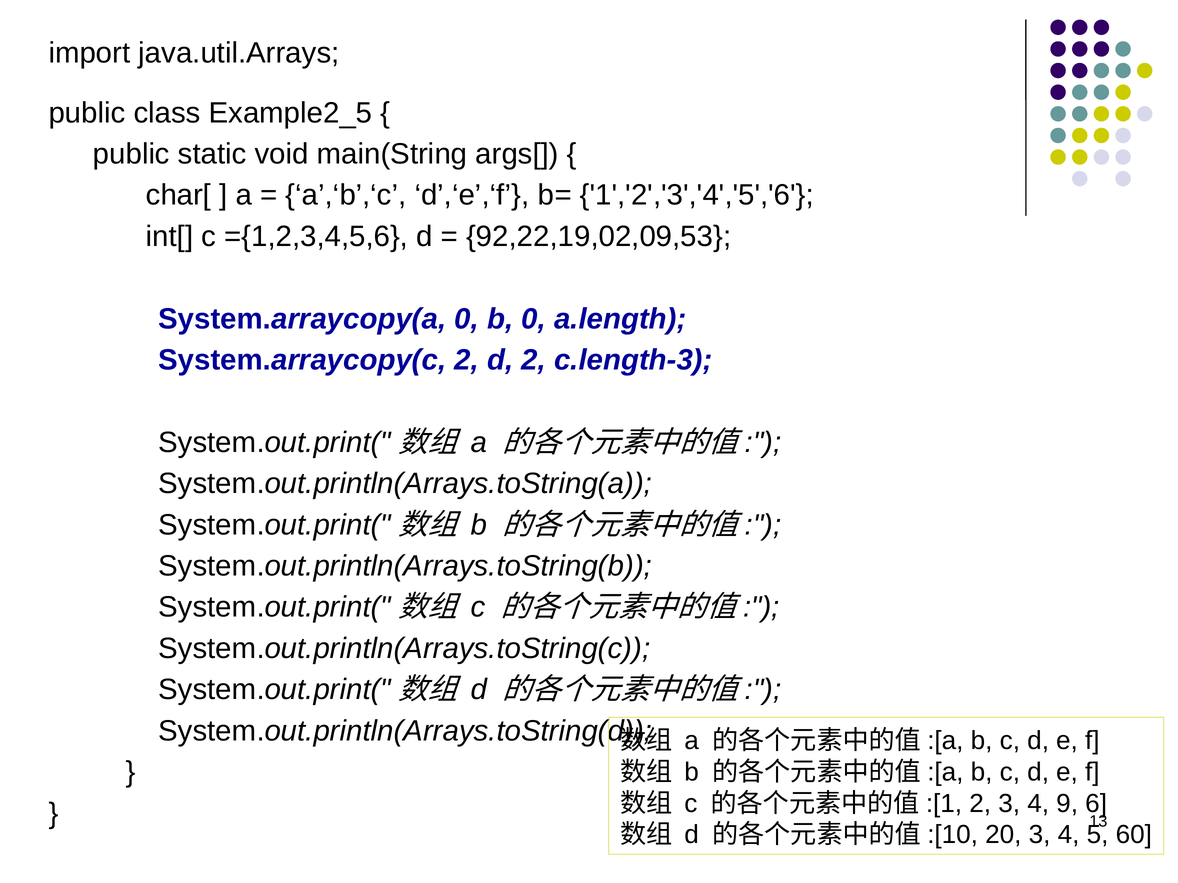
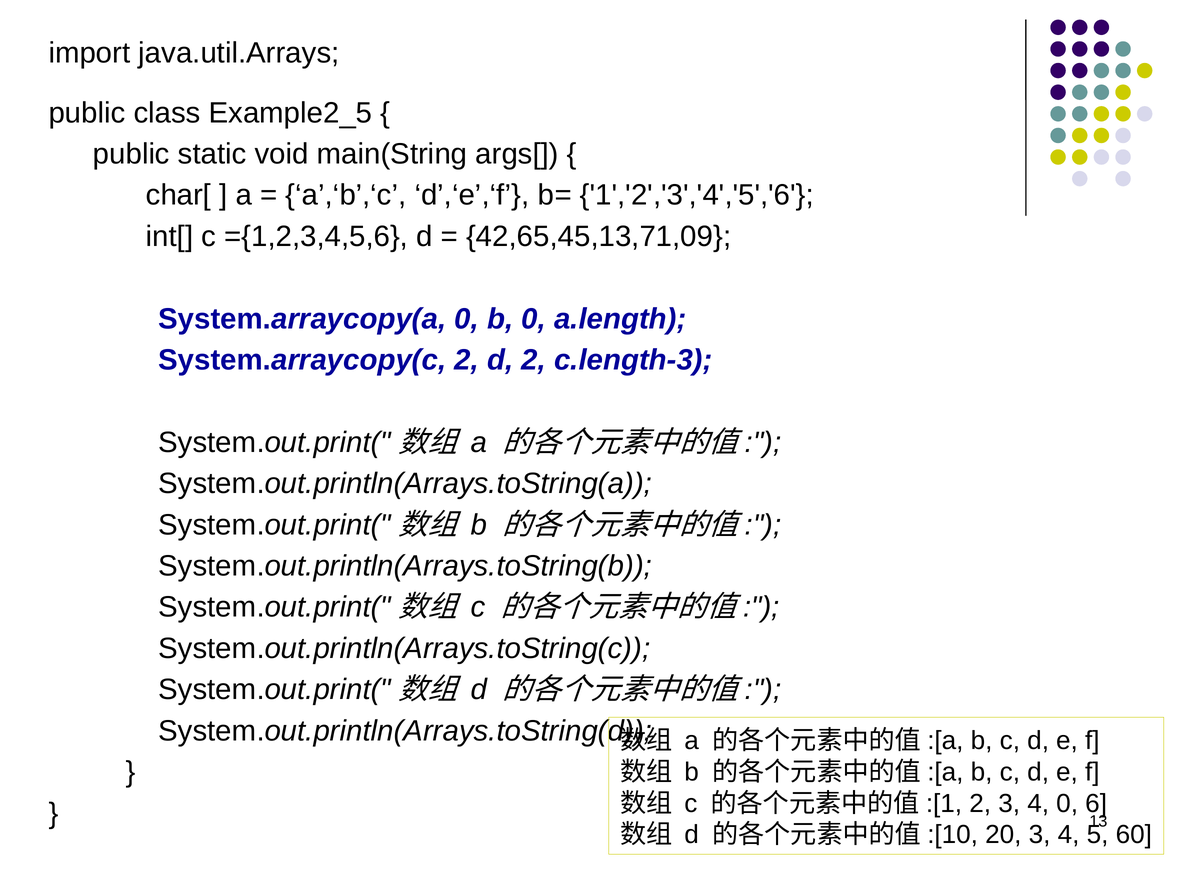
92,22,19,02,09,53: 92,22,19,02,09,53 -> 42,65,45,13,71,09
4 9: 9 -> 0
